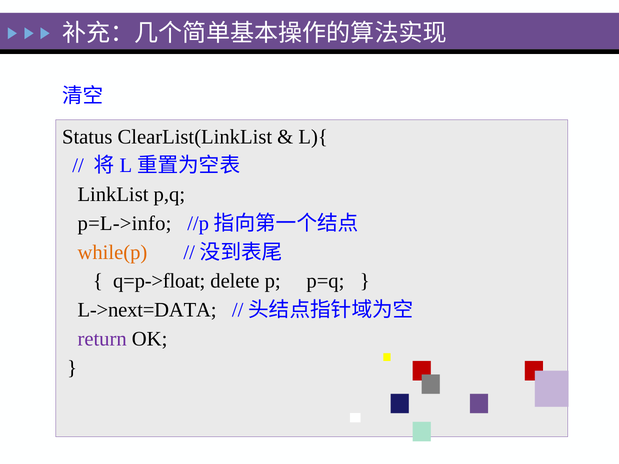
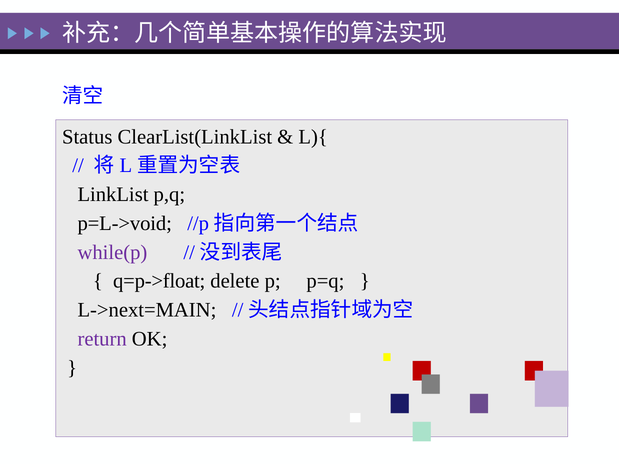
p=L->info: p=L->info -> p=L->void
while(p colour: orange -> purple
L->next=DATA: L->next=DATA -> L->next=MAIN
